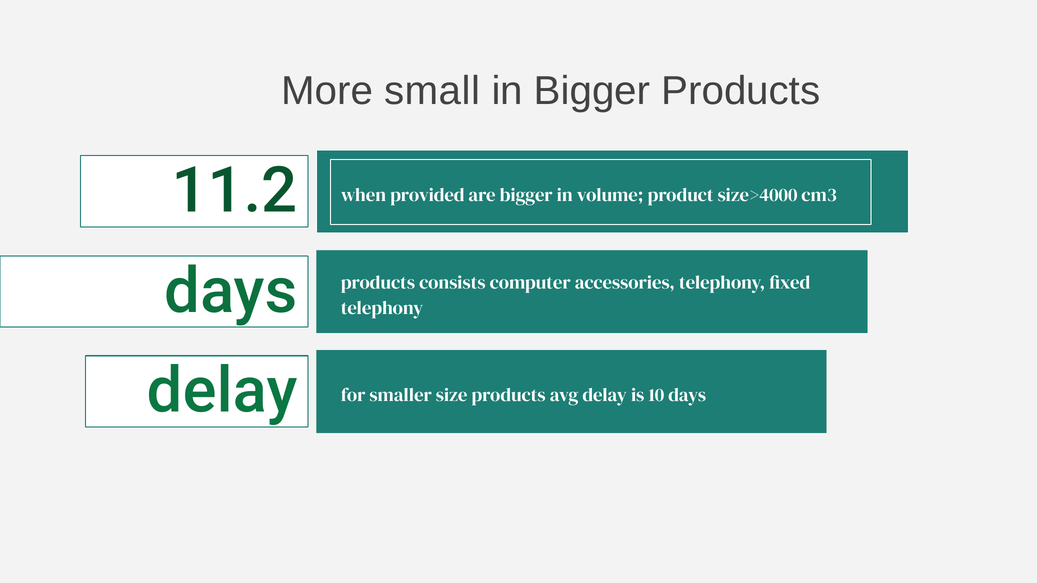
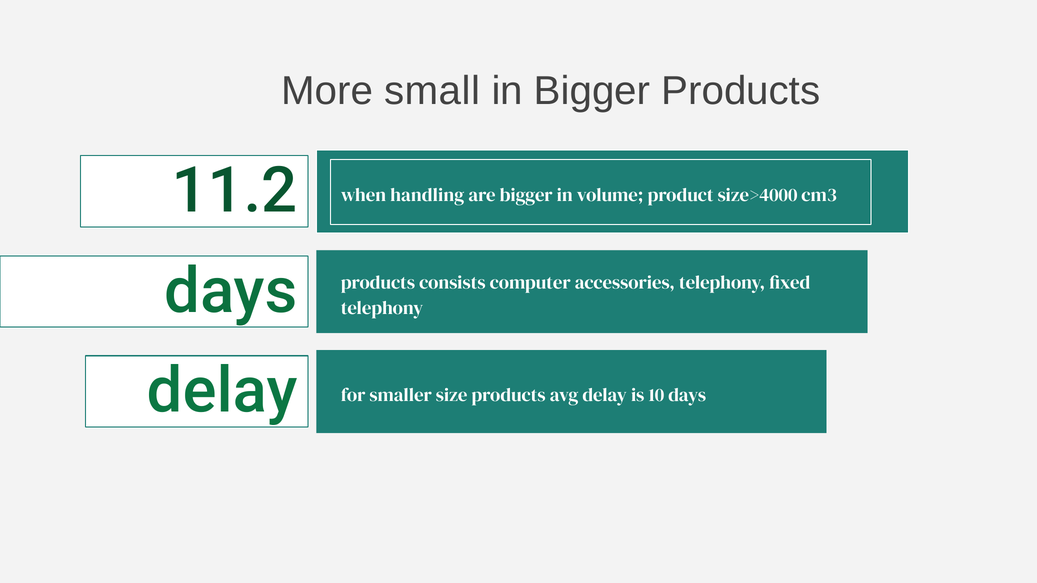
provided: provided -> handling
